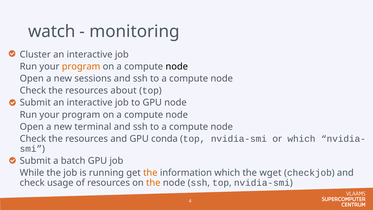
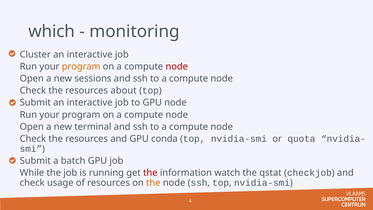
watch: watch -> which
node at (177, 67) colour: black -> red
or which: which -> quota
the at (150, 173) colour: orange -> red
information which: which -> watch
wget: wget -> qstat
